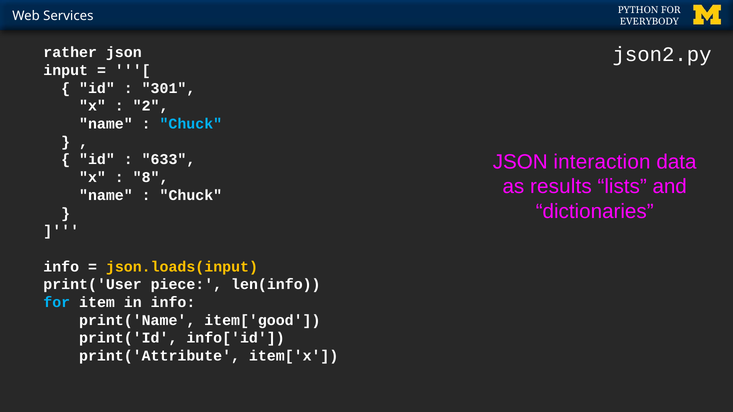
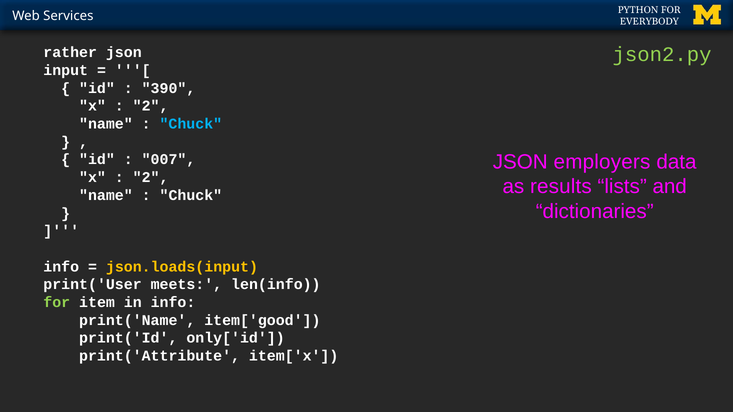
json2.py colour: white -> light green
301: 301 -> 390
interaction: interaction -> employers
633: 633 -> 007
8 at (151, 178): 8 -> 2
piece: piece -> meets
for at (57, 303) colour: light blue -> light green
info['id: info['id -> only['id
